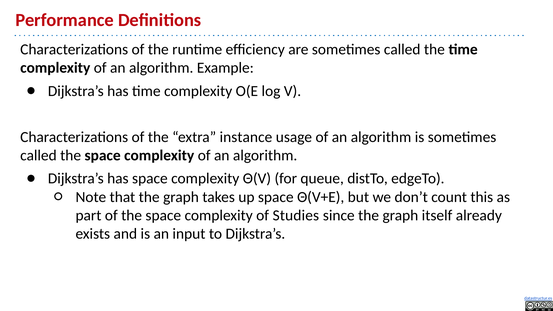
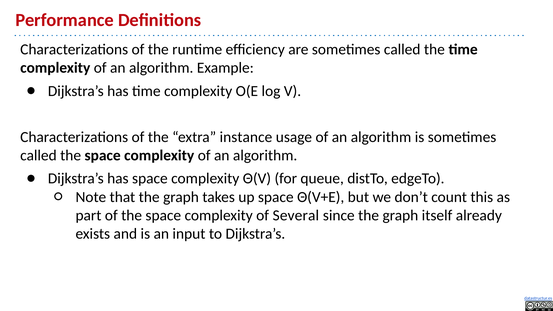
Studies: Studies -> Several
